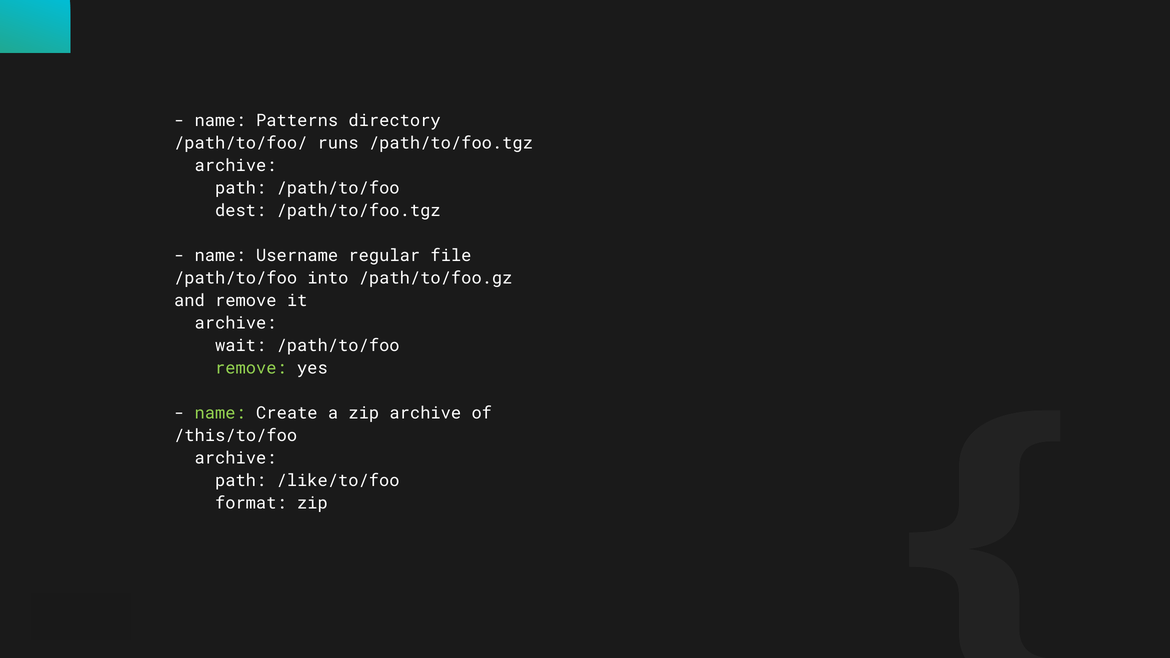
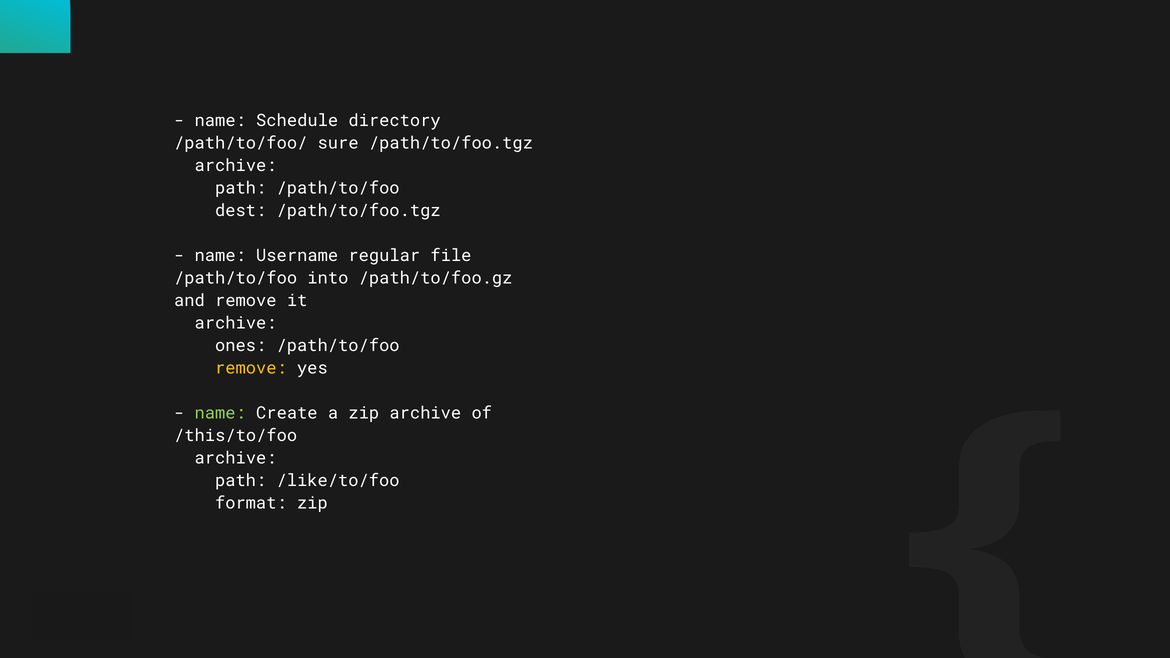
Patterns: Patterns -> Schedule
runs: runs -> sure
wait: wait -> ones
remove at (251, 368) colour: light green -> yellow
